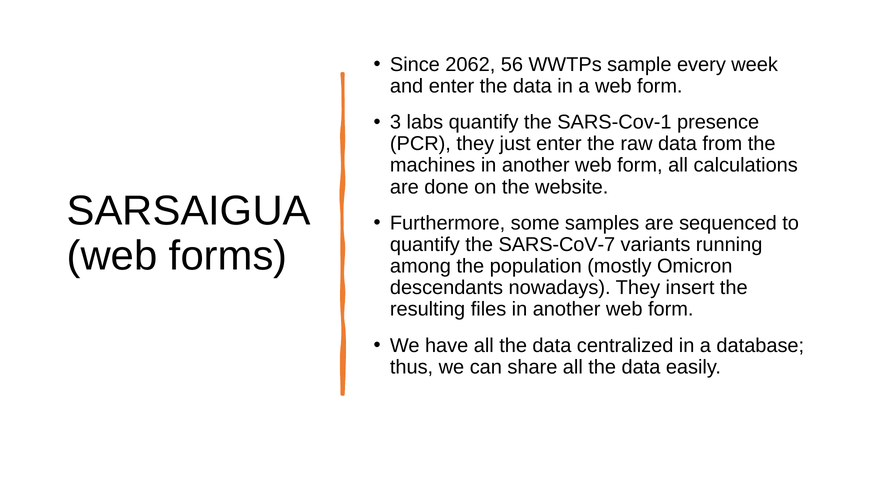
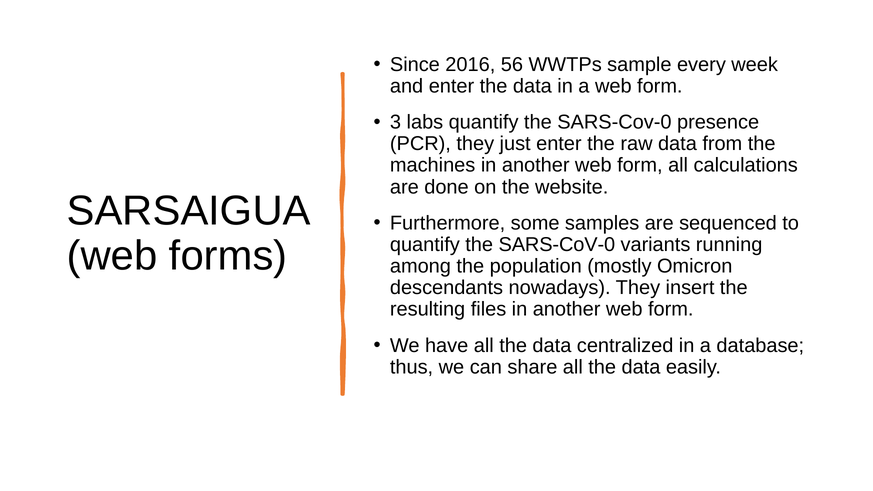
2062: 2062 -> 2016
labs quantify the SARS-Cov-1: SARS-Cov-1 -> SARS-Cov-0
SARS-CoV-7 at (557, 245): SARS-CoV-7 -> SARS-CoV-0
